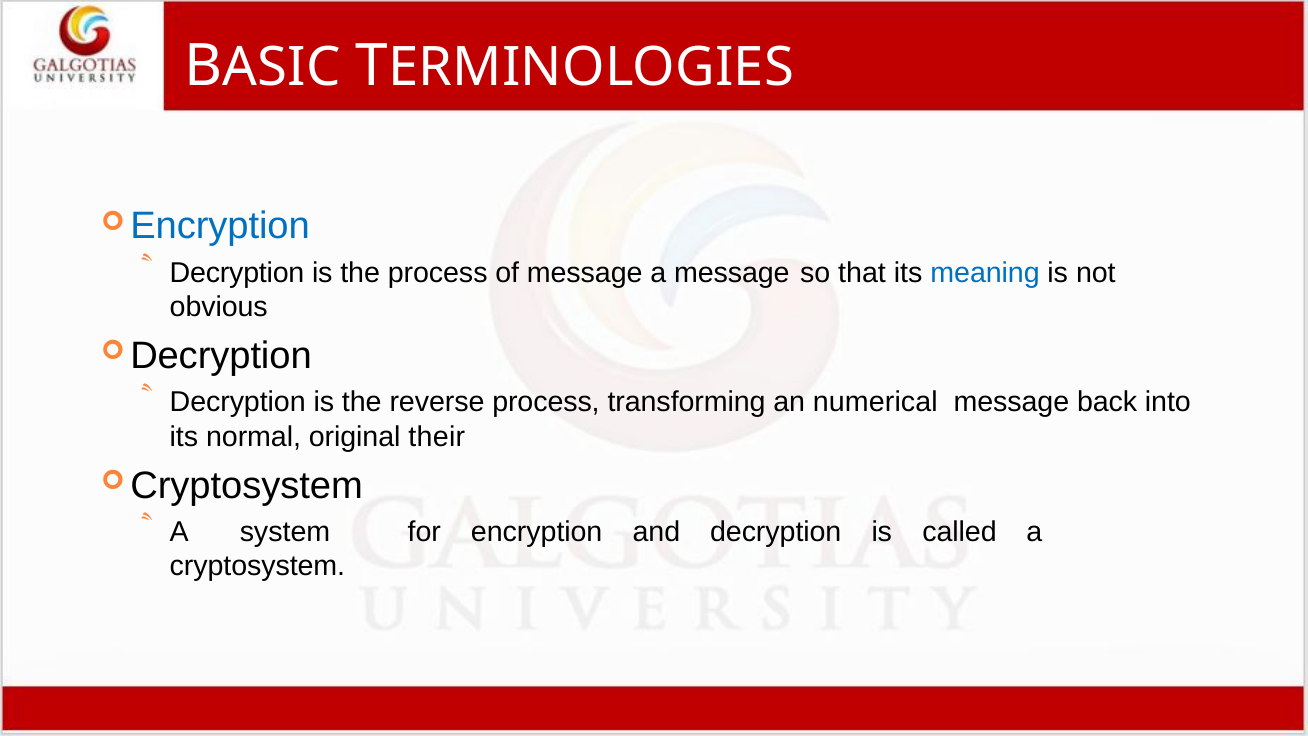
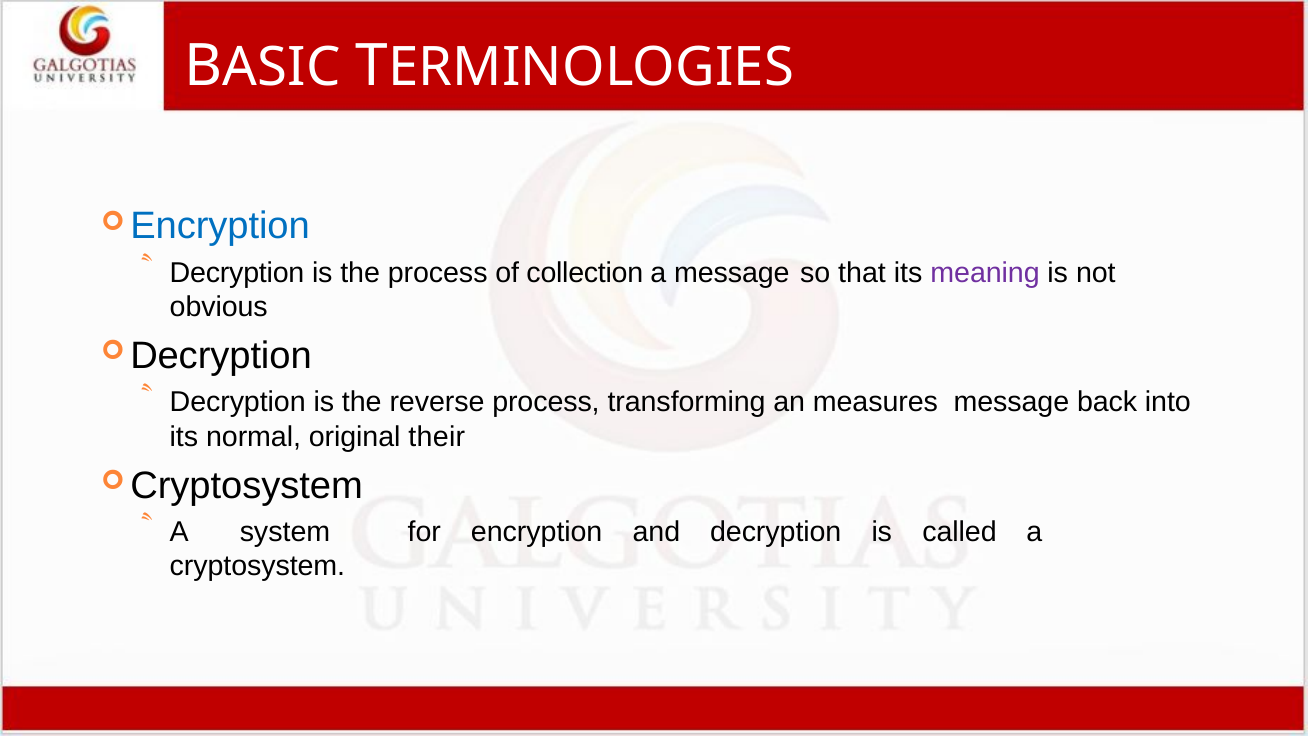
of message: message -> collection
meaning colour: blue -> purple
numerical: numerical -> measures
